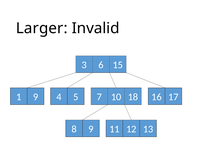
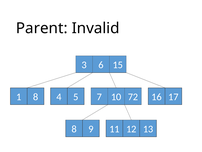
Larger: Larger -> Parent
1 9: 9 -> 8
18: 18 -> 72
